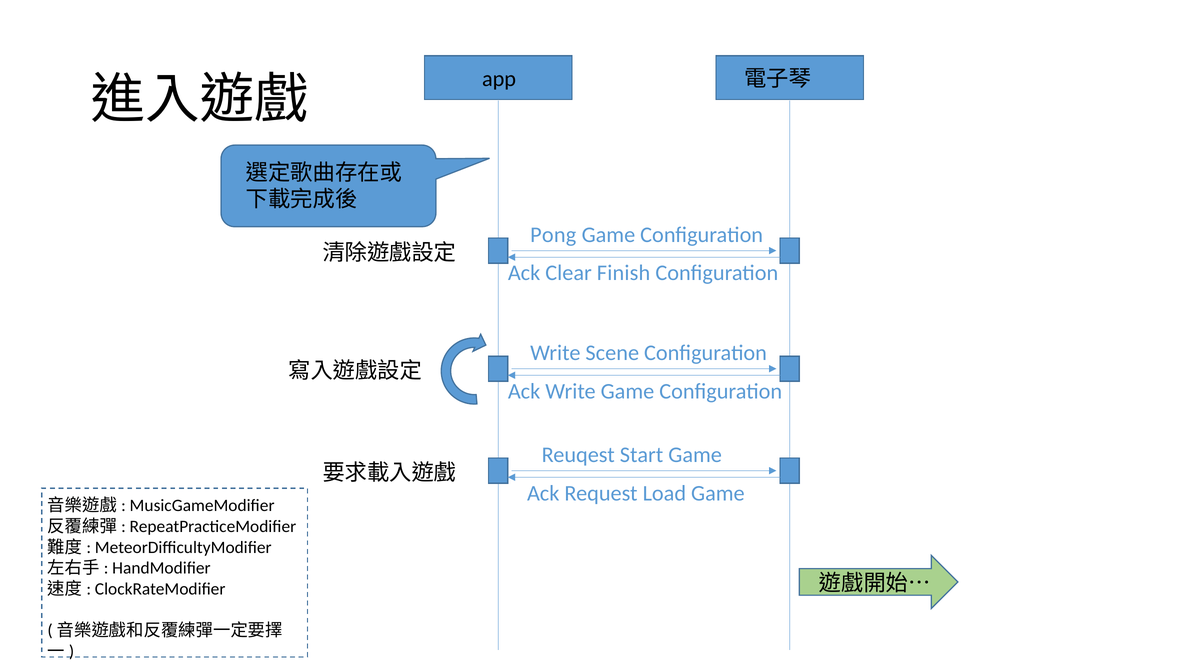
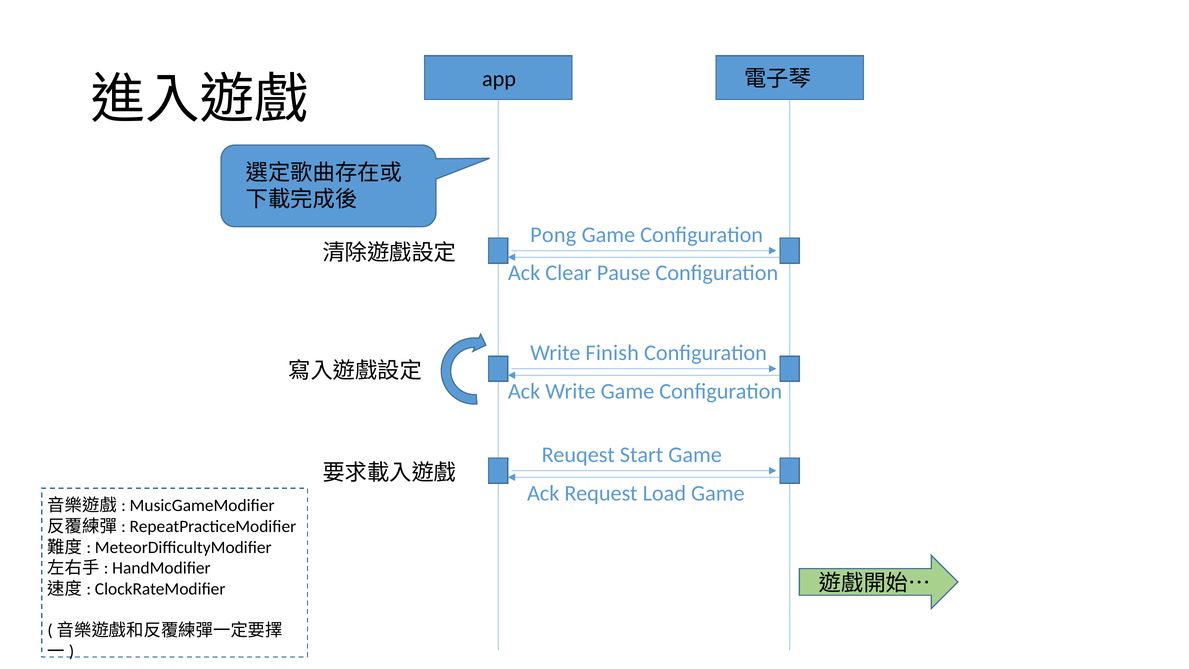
Finish: Finish -> Pause
Scene: Scene -> Finish
